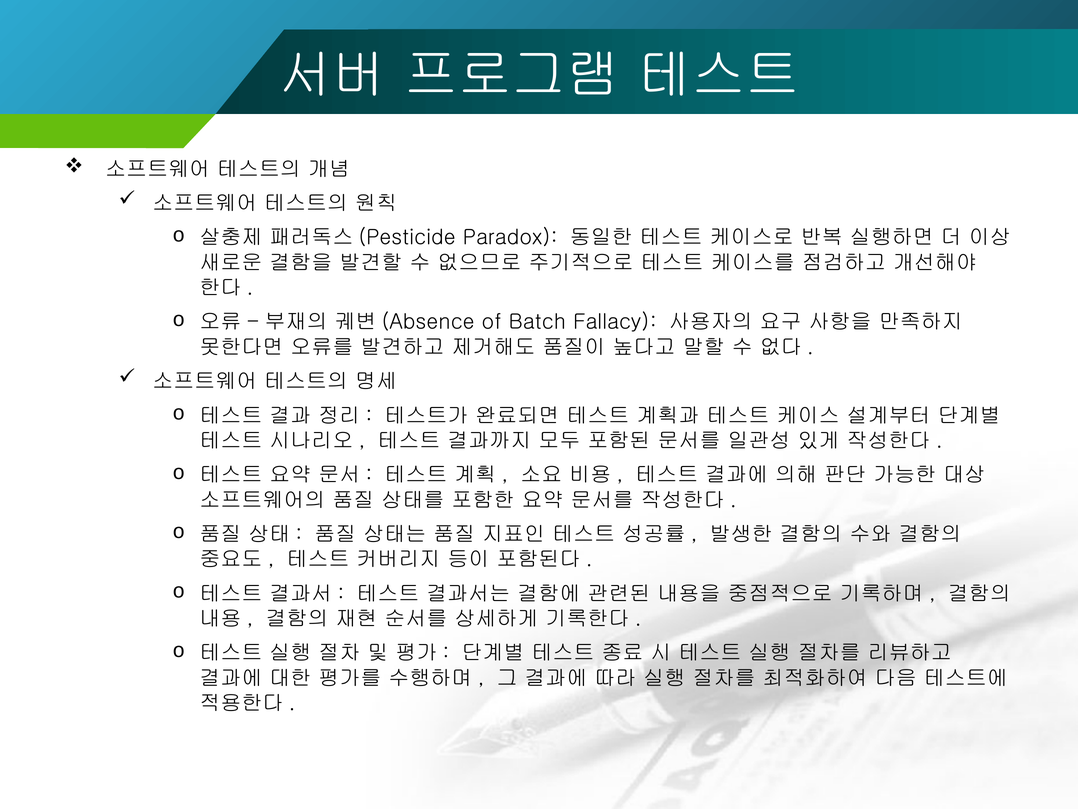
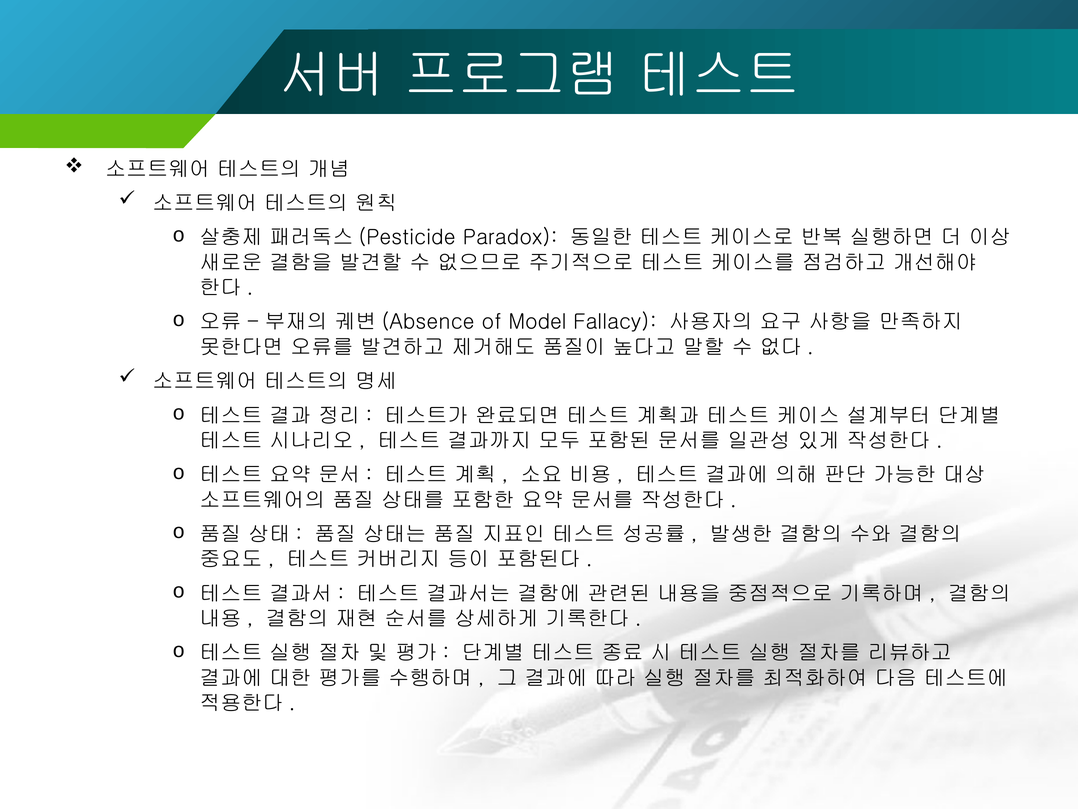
Batch: Batch -> Model
